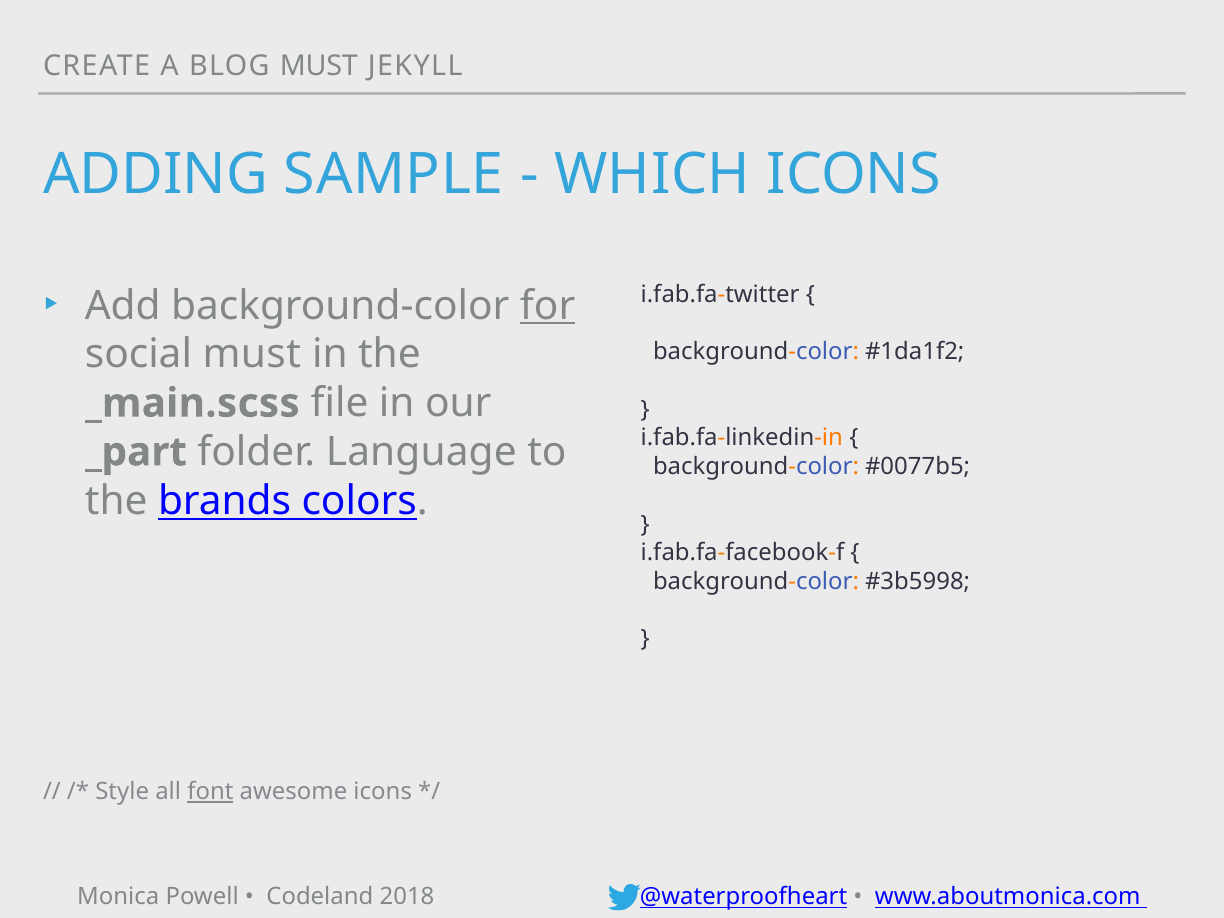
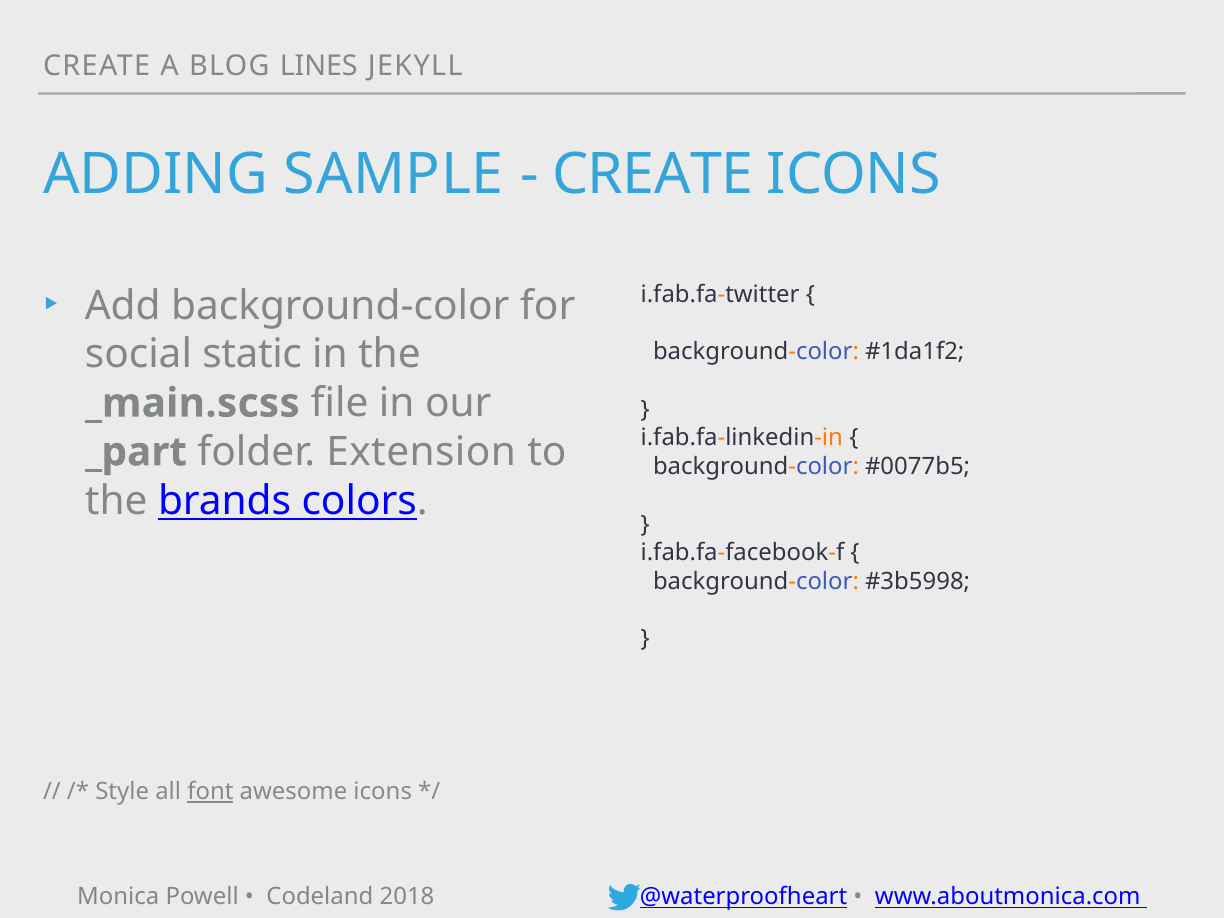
BLOG MUST: MUST -> LINES
WHICH at (652, 175): WHICH -> CREATE
for underline: present -> none
social must: must -> static
Language: Language -> Extension
